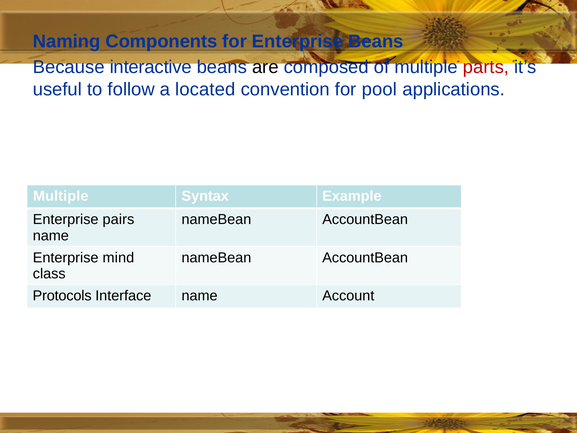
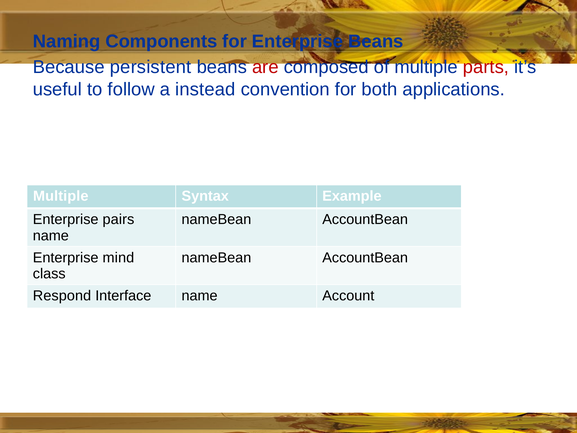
interactive: interactive -> persistent
are colour: black -> red
located: located -> instead
pool: pool -> both
Protocols: Protocols -> Respond
